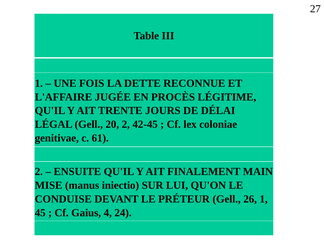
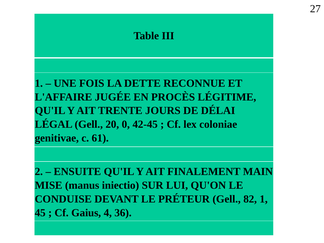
20 2: 2 -> 0
26: 26 -> 82
24: 24 -> 36
